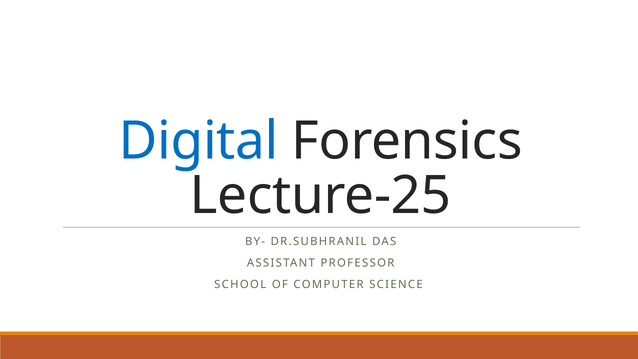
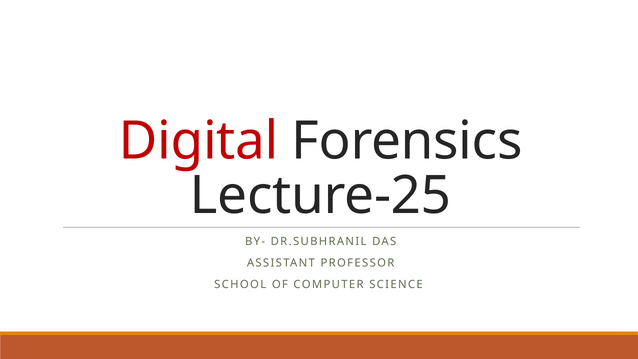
Digital colour: blue -> red
